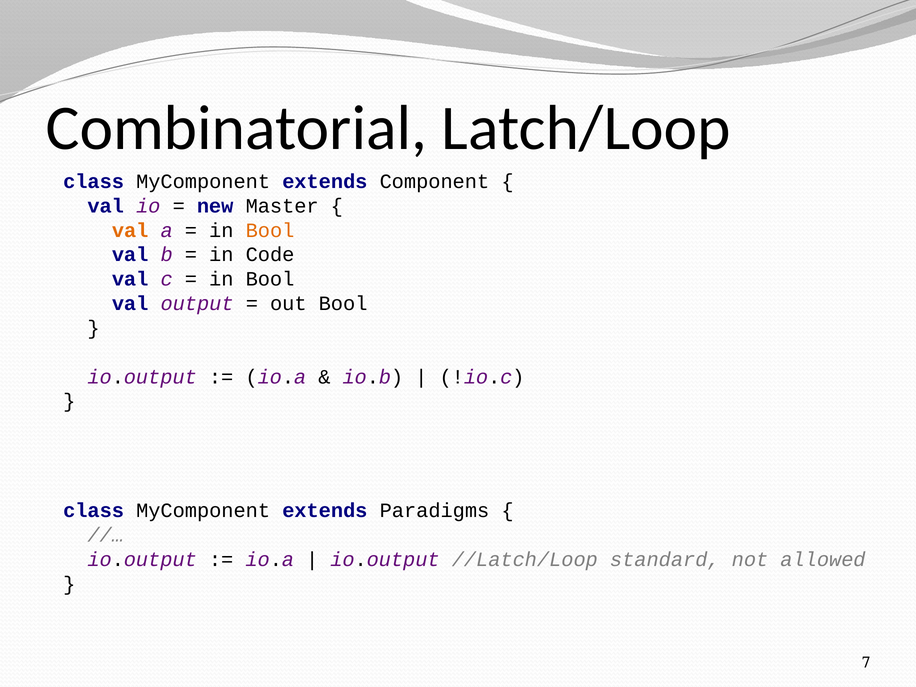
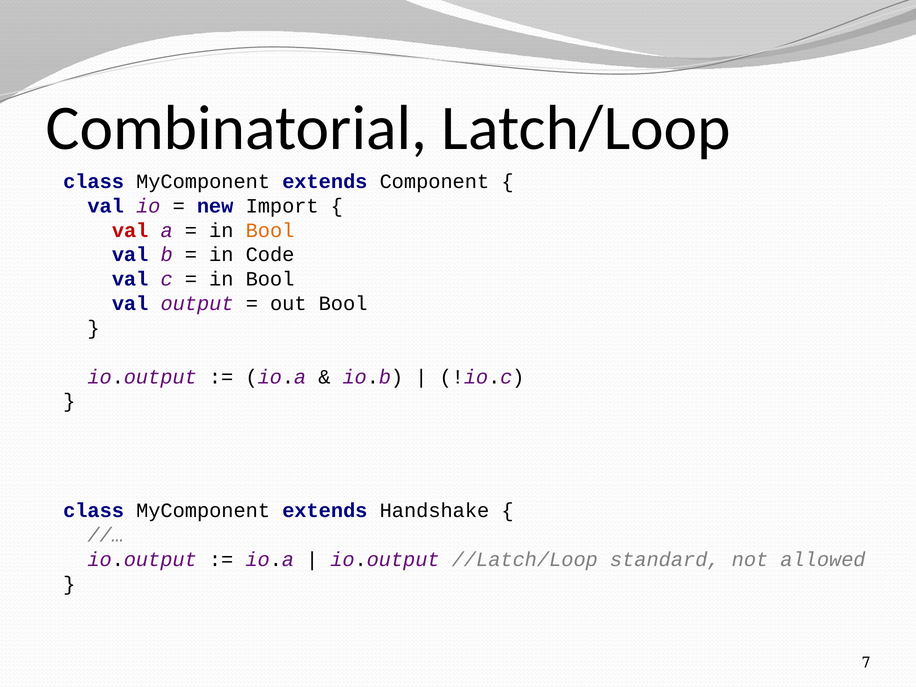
Master: Master -> Import
val at (130, 230) colour: orange -> red
Paradigms: Paradigms -> Handshake
